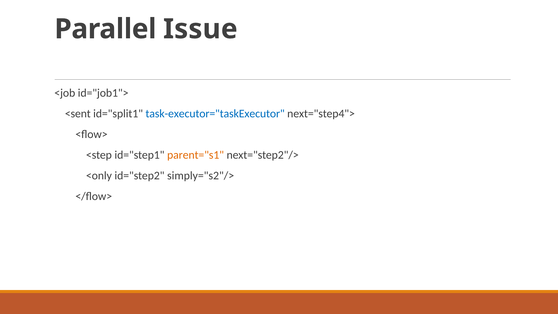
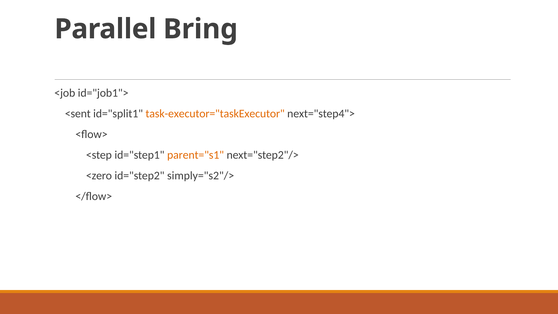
Issue: Issue -> Bring
task-executor="taskExecutor colour: blue -> orange
<only: <only -> <zero
